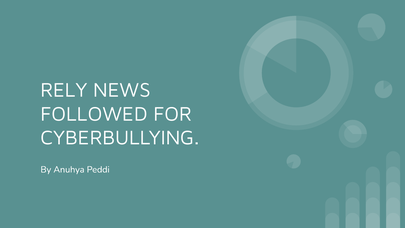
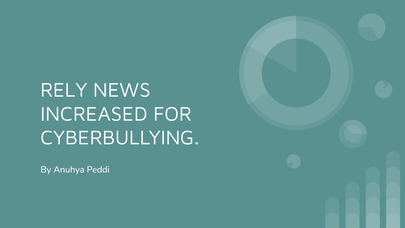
FOLLOWED: FOLLOWED -> INCREASED
